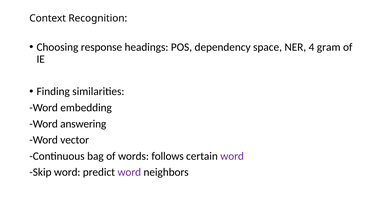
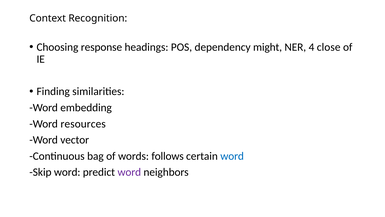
space: space -> might
gram: gram -> close
answering: answering -> resources
word at (232, 156) colour: purple -> blue
